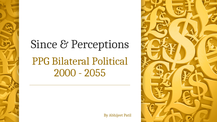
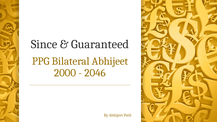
Perceptions: Perceptions -> Guaranteed
Bilateral Political: Political -> Abhijeet
2055: 2055 -> 2046
